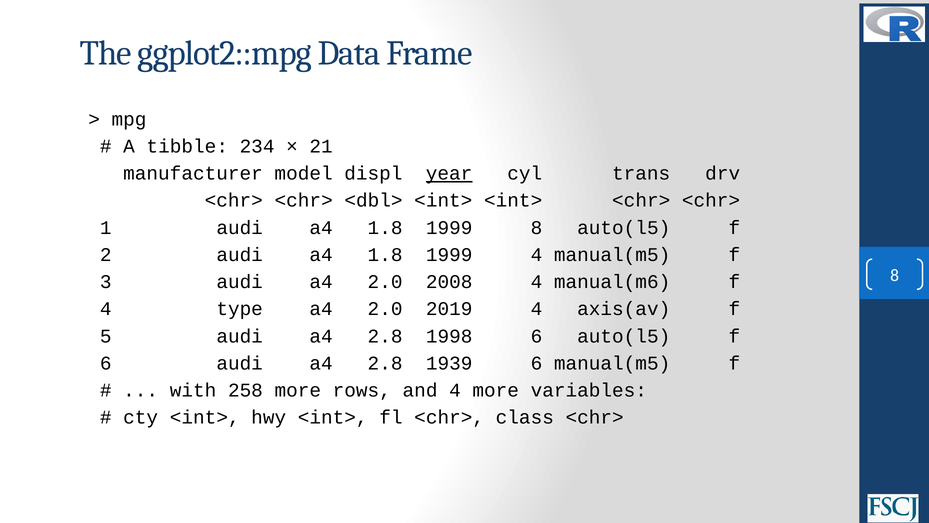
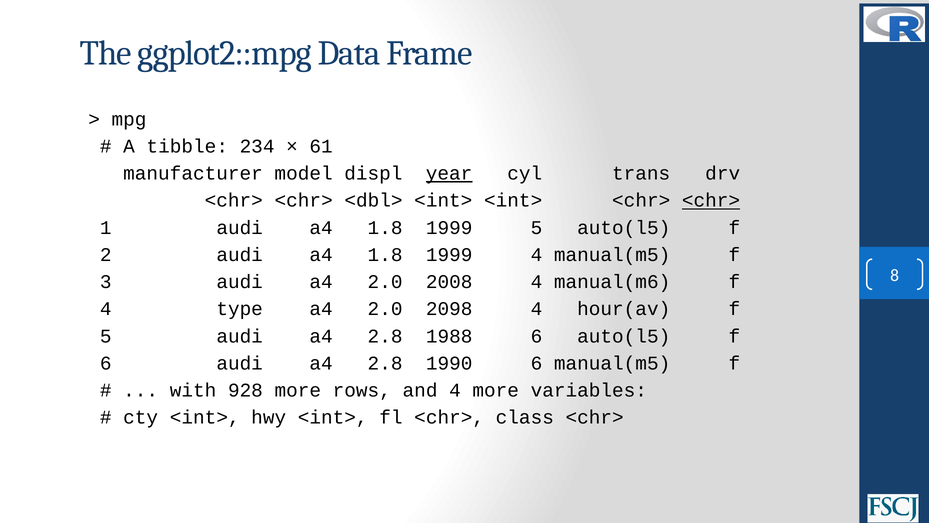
21: 21 -> 61
<chr> at (711, 200) underline: none -> present
1999 8: 8 -> 5
2019: 2019 -> 2098
axis(av: axis(av -> hour(av
1998: 1998 -> 1988
1939: 1939 -> 1990
258: 258 -> 928
